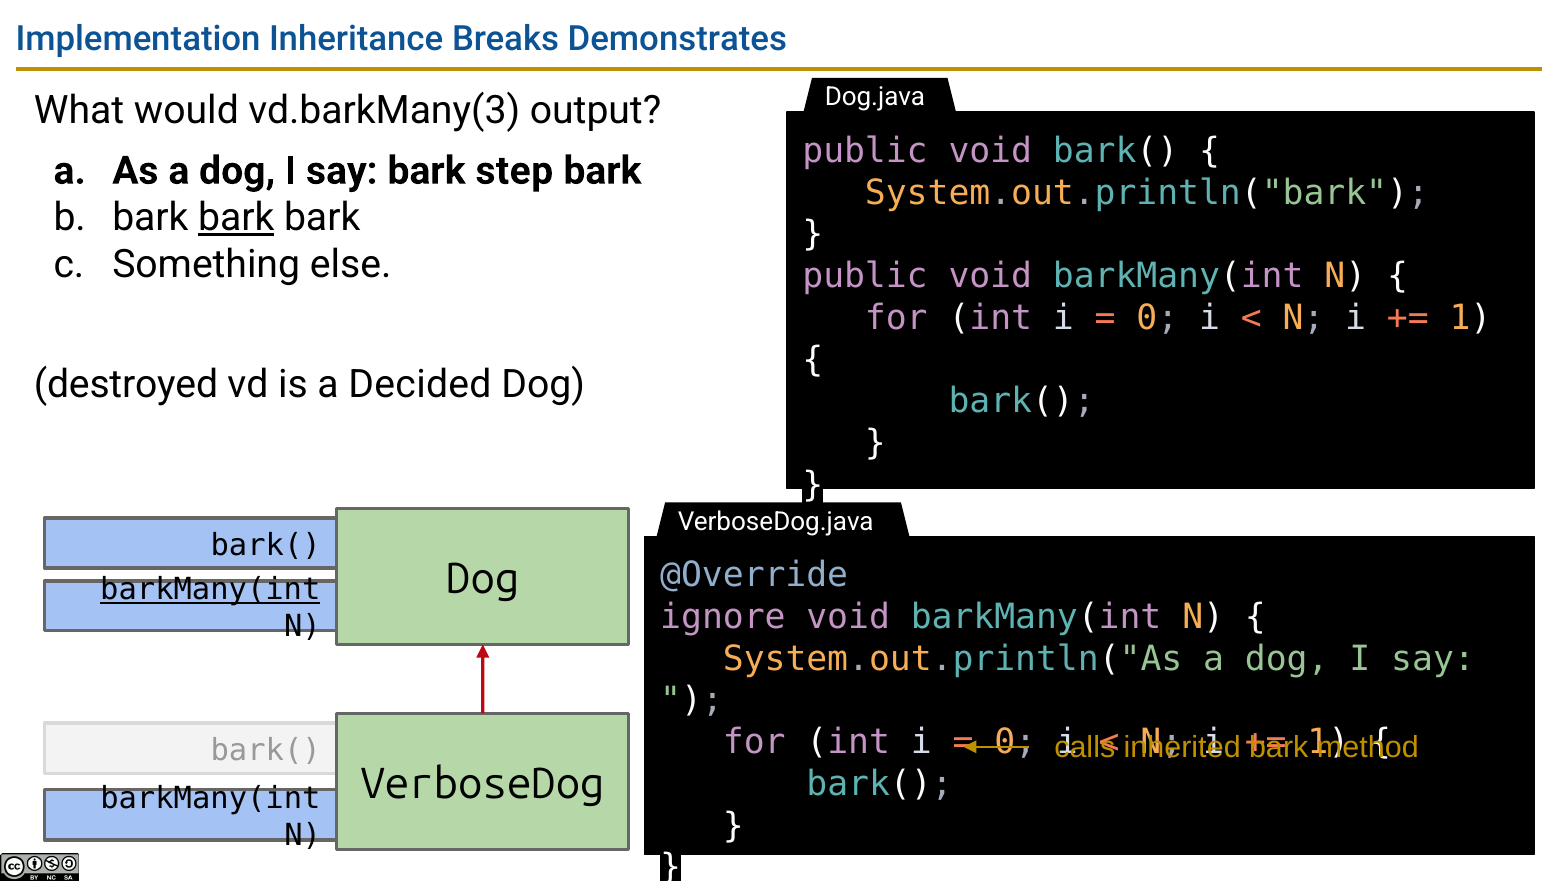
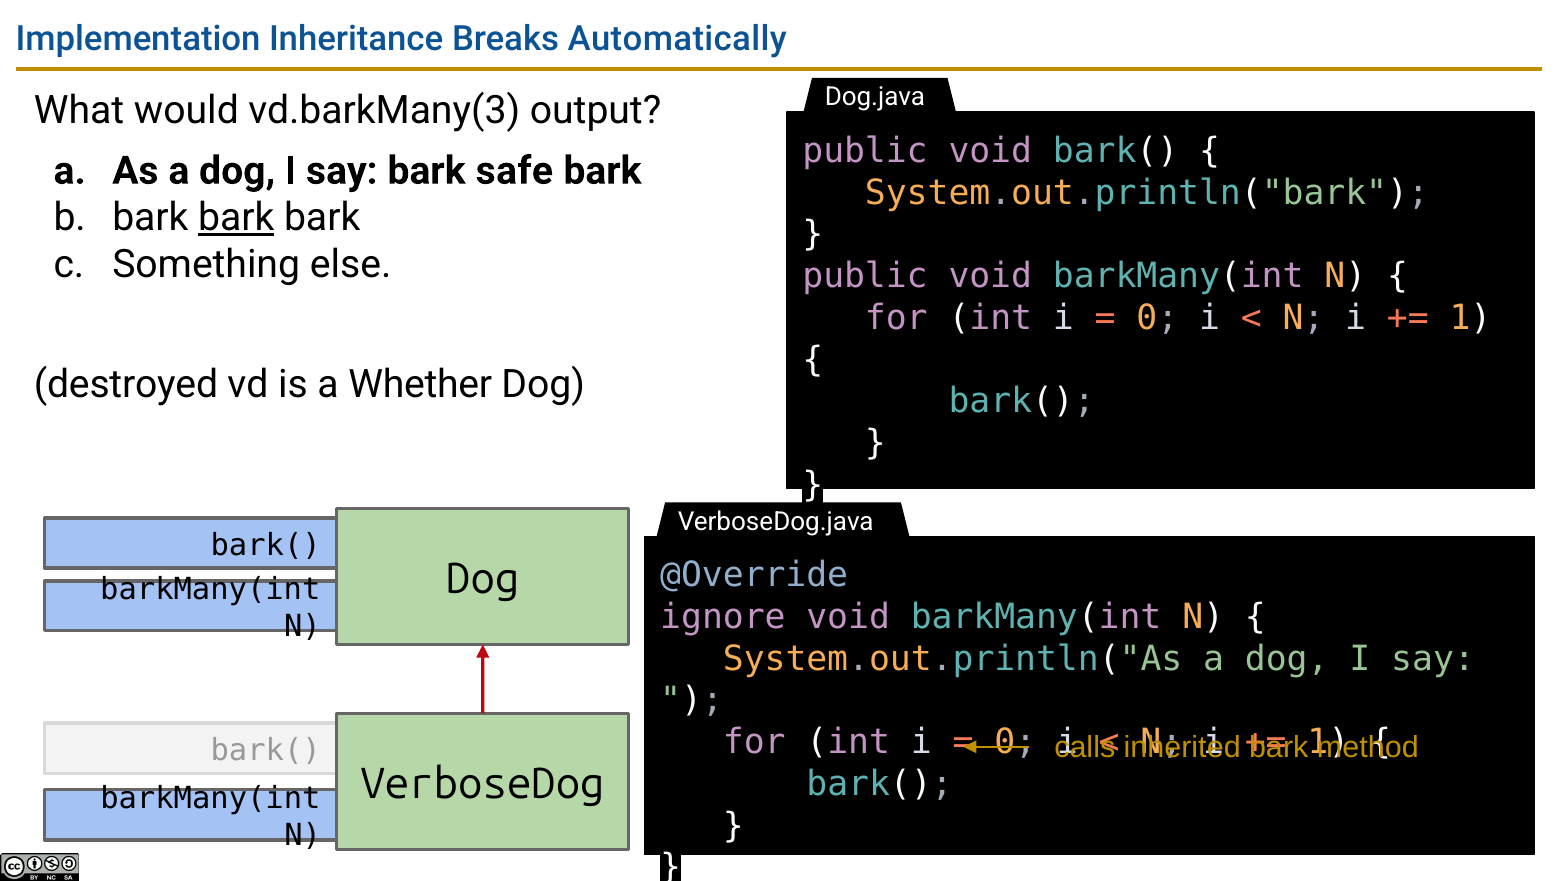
Demonstrates: Demonstrates -> Automatically
step: step -> safe
Decided: Decided -> Whether
barkMany(int at (210, 590) underline: present -> none
